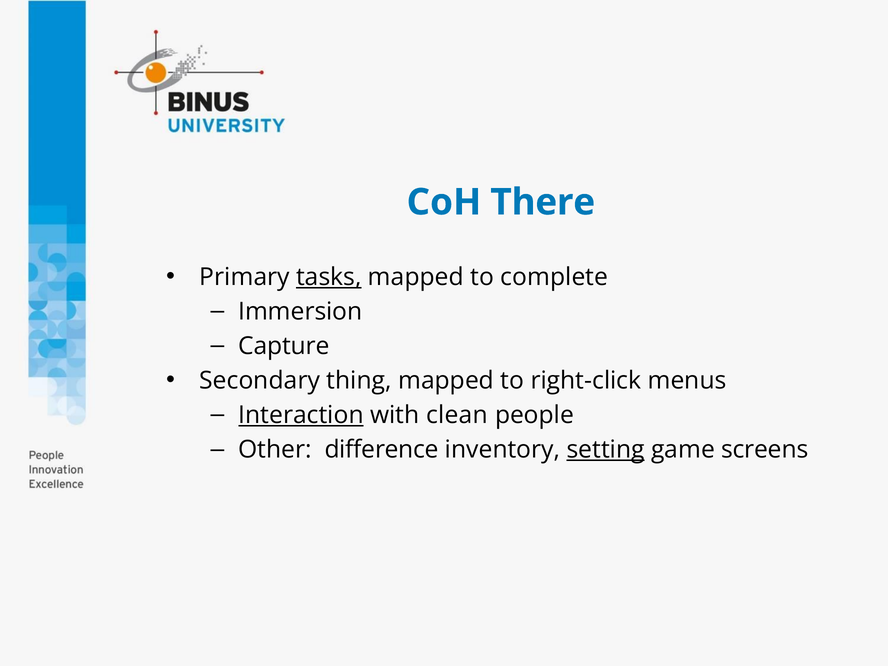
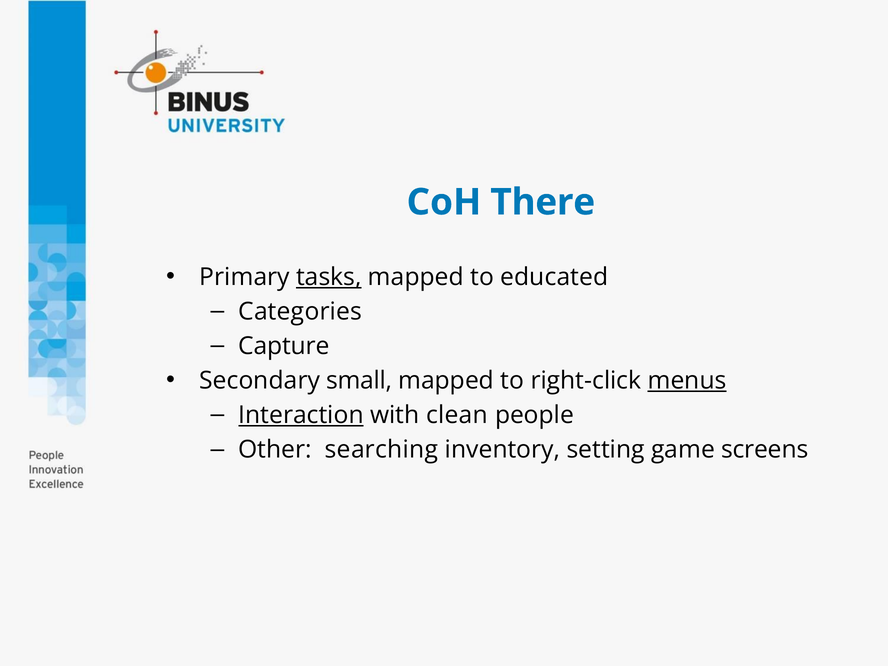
complete: complete -> educated
Immersion: Immersion -> Categories
thing: thing -> small
menus underline: none -> present
difference: difference -> searching
setting underline: present -> none
